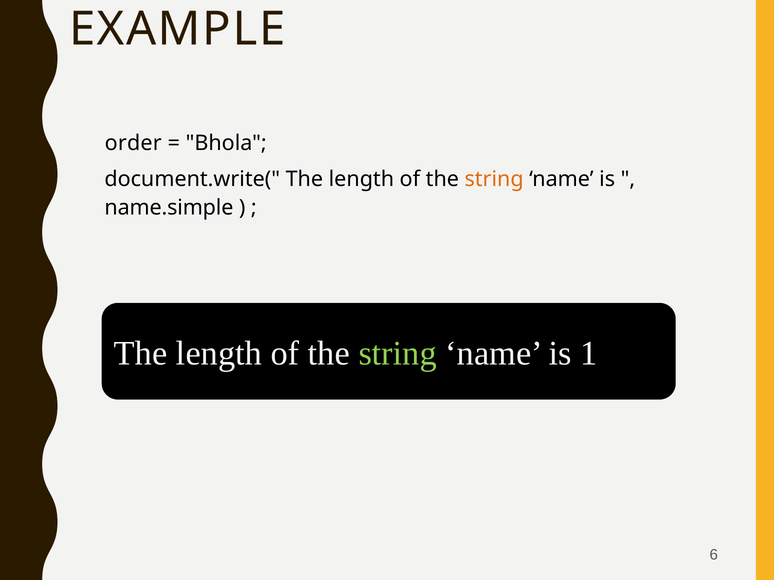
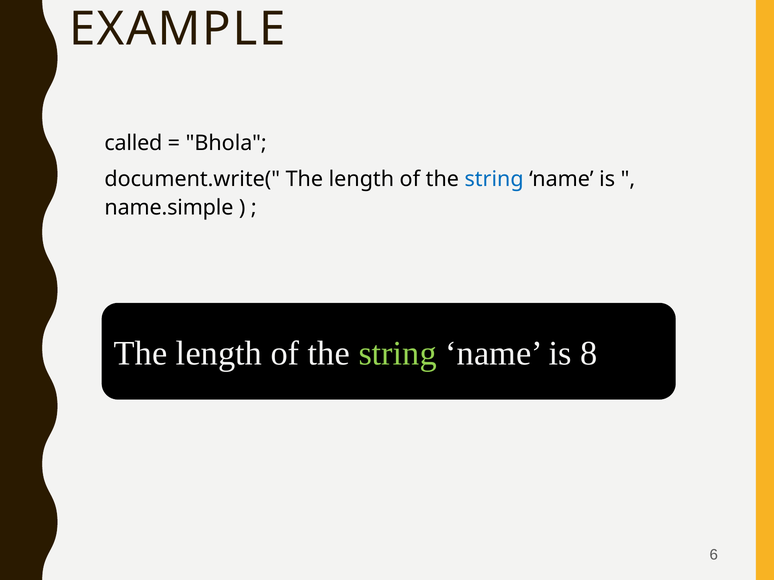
order: order -> called
string at (494, 179) colour: orange -> blue
1: 1 -> 8
